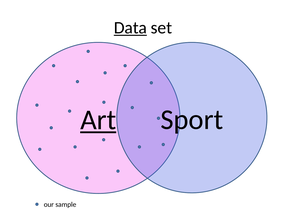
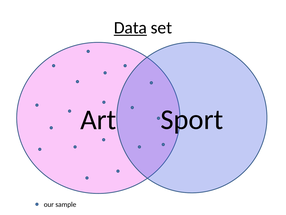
Art underline: present -> none
